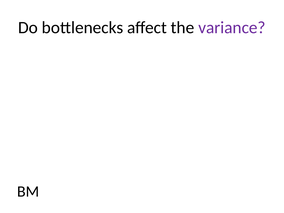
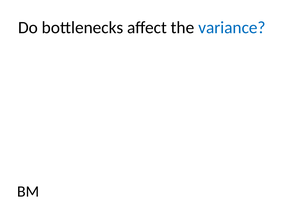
variance colour: purple -> blue
